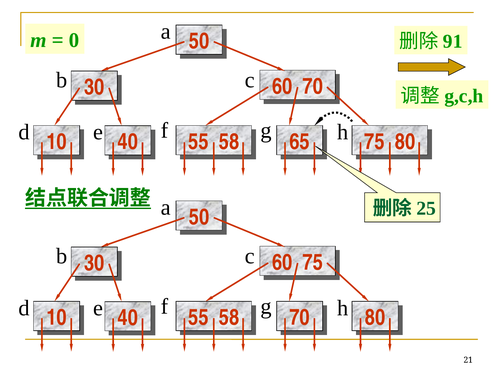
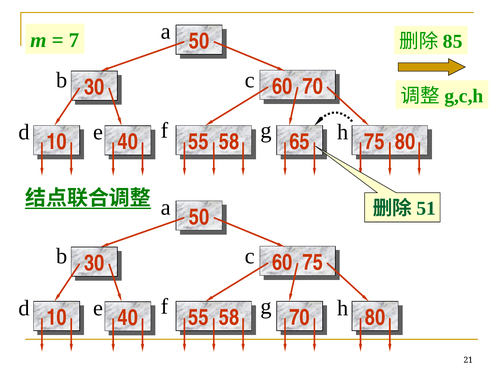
0: 0 -> 7
91: 91 -> 85
25: 25 -> 51
